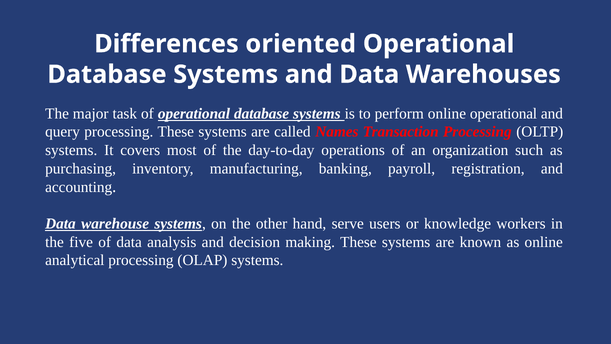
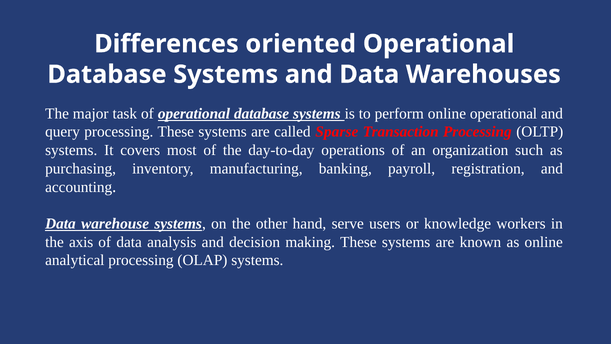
Names: Names -> Sparse
five: five -> axis
